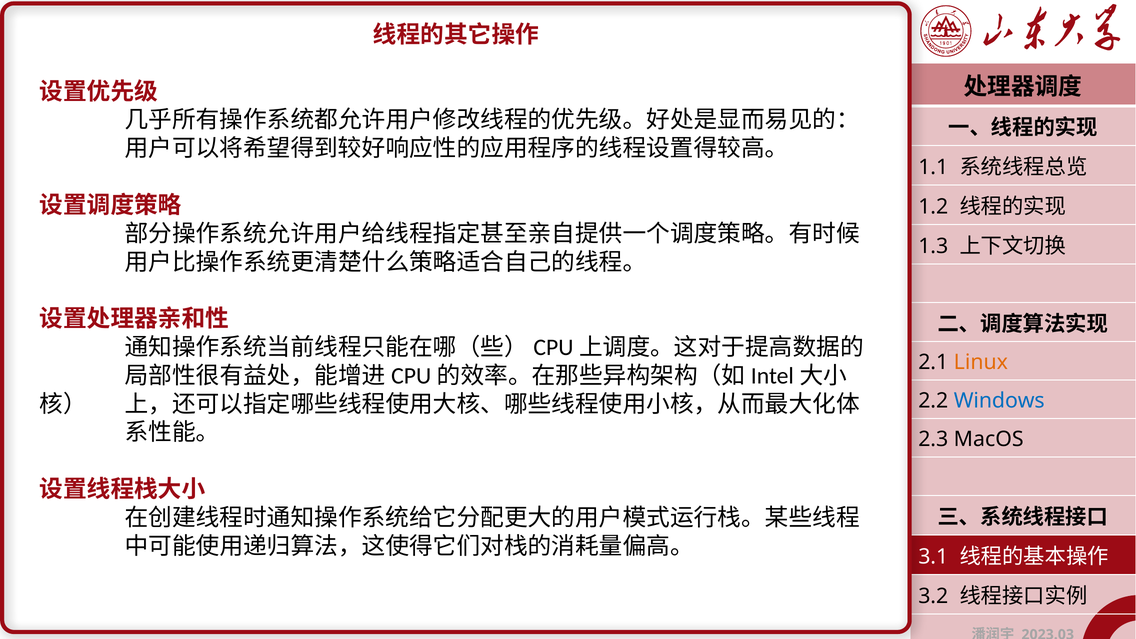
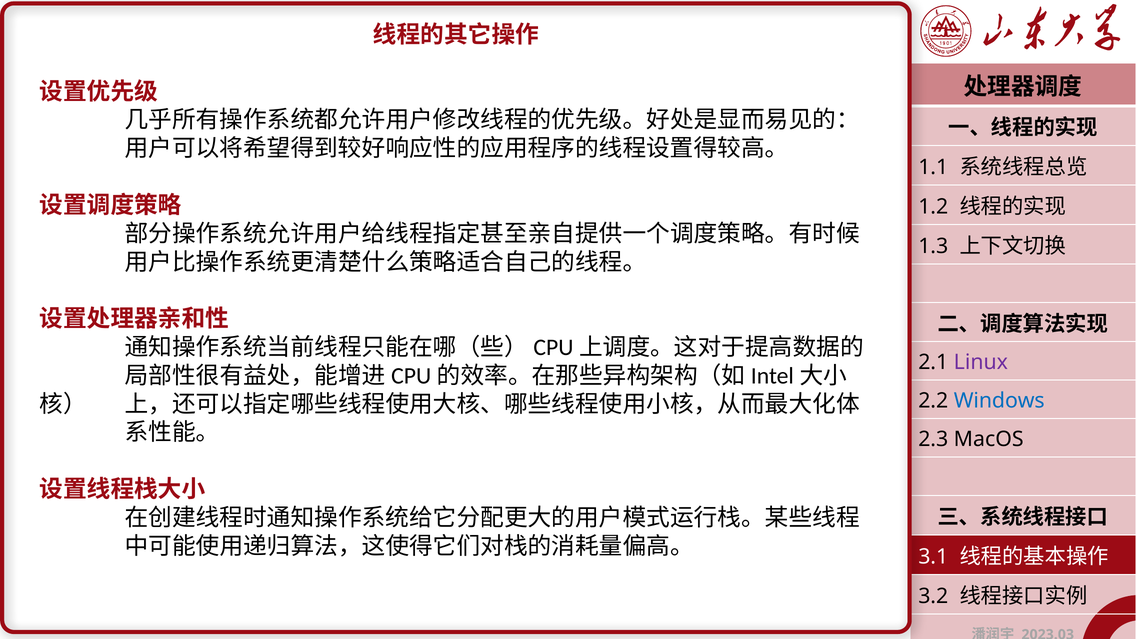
Linux colour: orange -> purple
